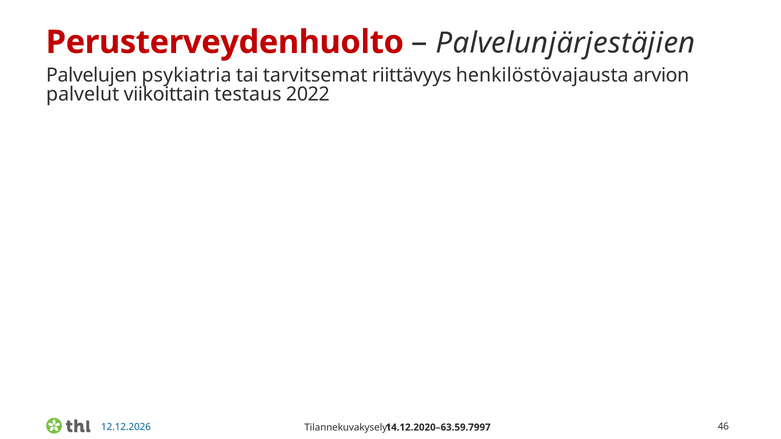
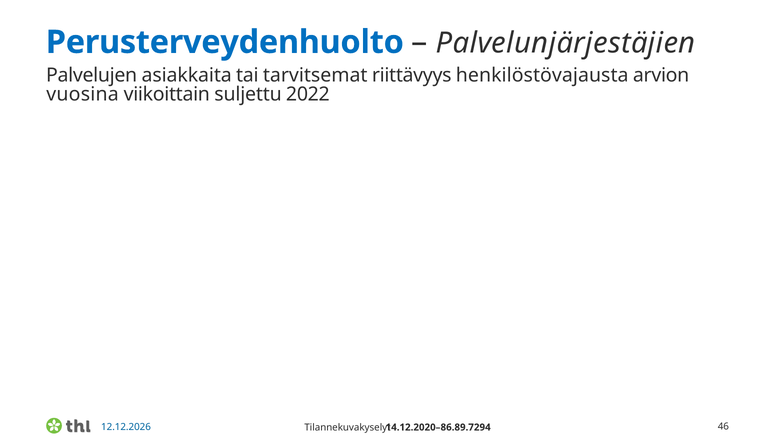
Perusterveydenhuolto colour: red -> blue
psykiatria: psykiatria -> asiakkaita
palvelut: palvelut -> vuosina
testaus: testaus -> suljettu
14.12.2020–63.59.7997: 14.12.2020–63.59.7997 -> 14.12.2020–86.89.7294
